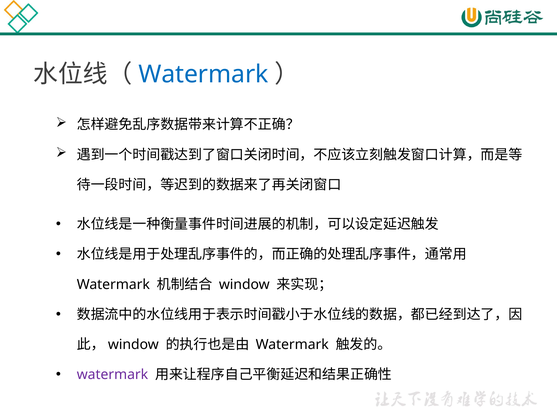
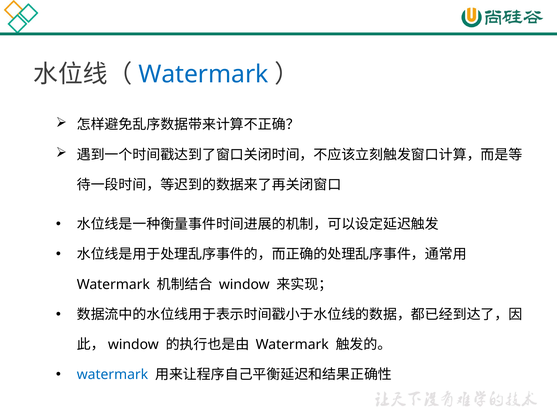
watermark at (112, 374) colour: purple -> blue
